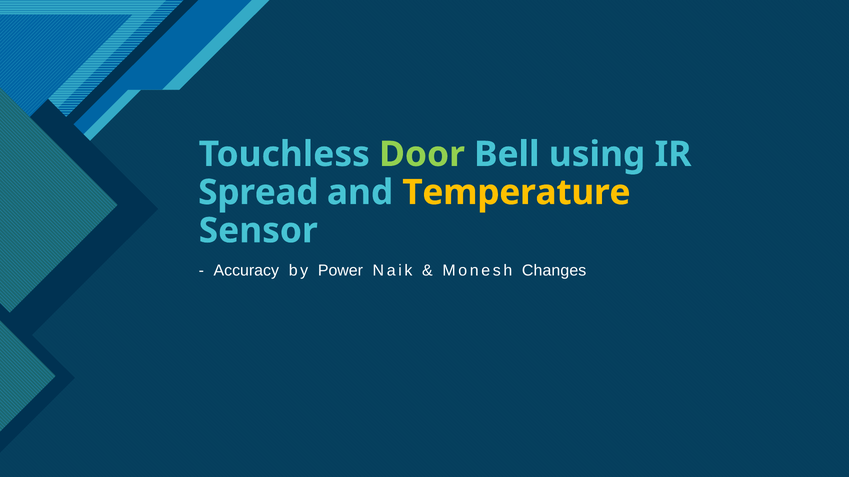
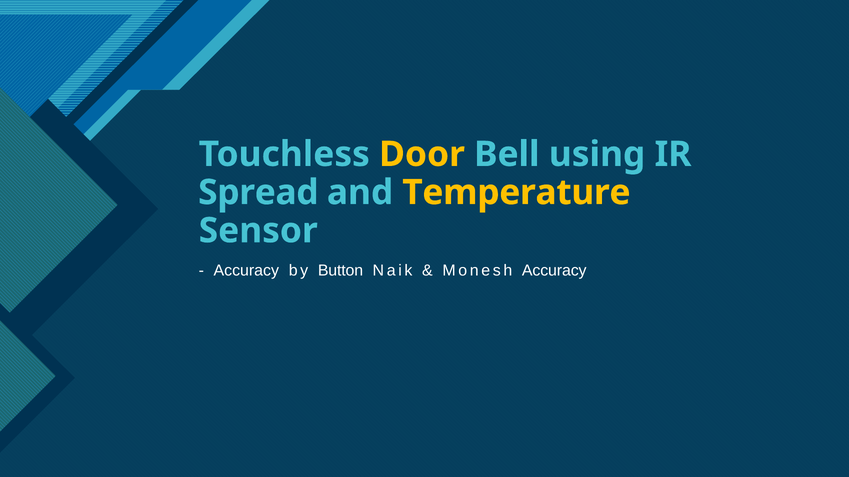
Door colour: light green -> yellow
Power: Power -> Button
Monesh Changes: Changes -> Accuracy
